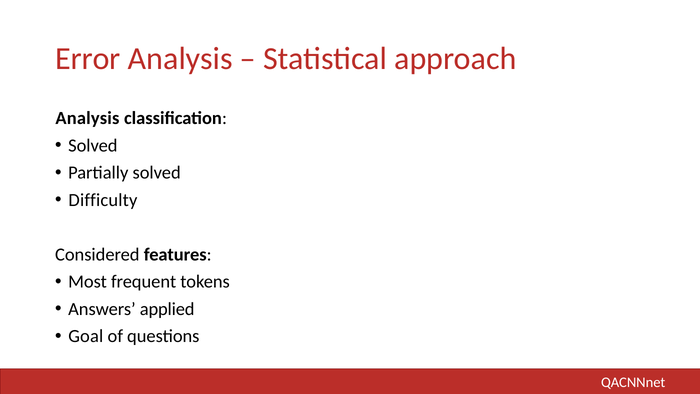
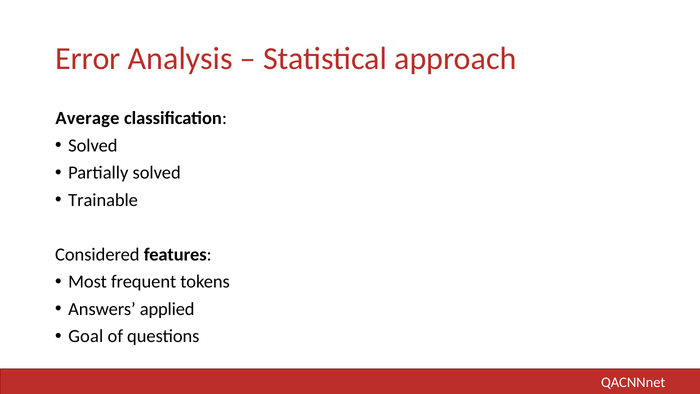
Analysis at (87, 118): Analysis -> Average
Difficulty: Difficulty -> Trainable
